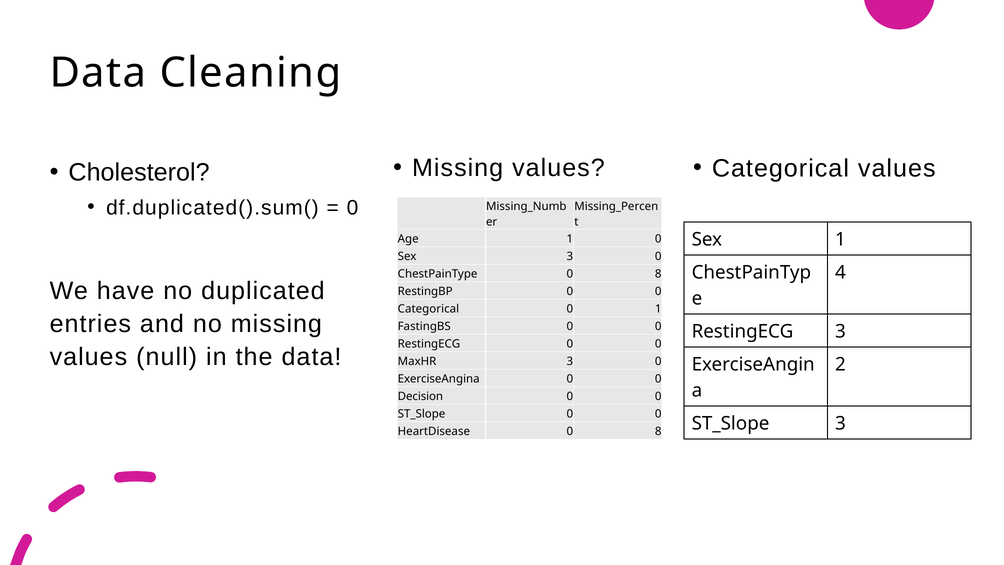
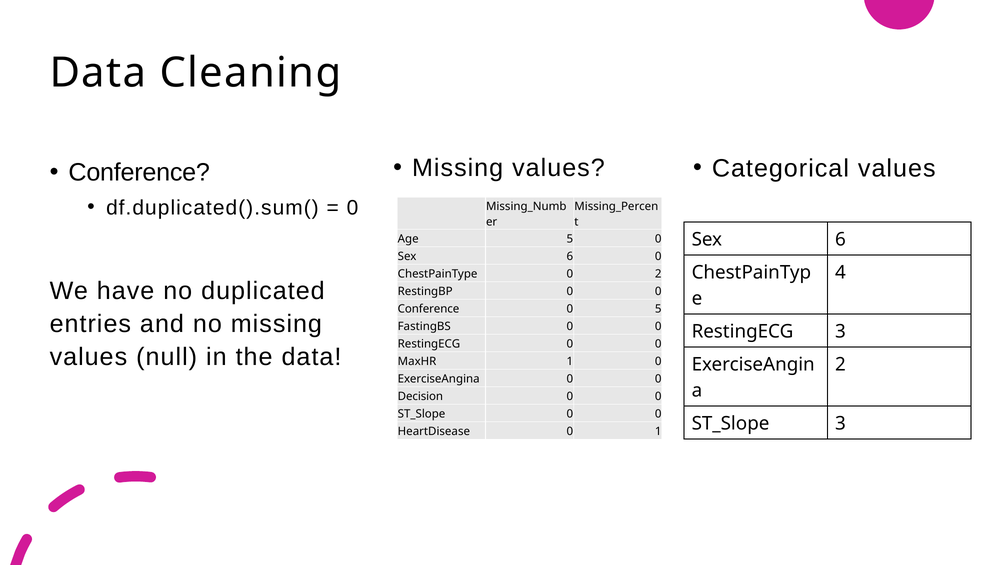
Cholesterol at (139, 173): Cholesterol -> Conference
1 at (840, 239): 1 -> 6
Age 1: 1 -> 5
3 at (570, 256): 3 -> 6
ChestPainType 0 8: 8 -> 2
Categorical at (428, 309): Categorical -> Conference
0 1: 1 -> 5
MaxHR 3: 3 -> 1
HeartDisease 0 8: 8 -> 1
